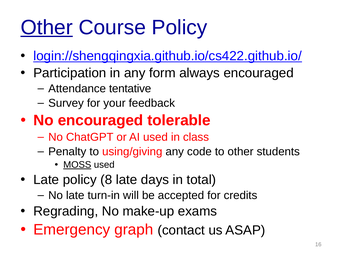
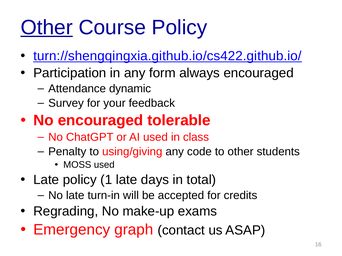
login://shengqingxia.github.io/cs422.github.io/: login://shengqingxia.github.io/cs422.github.io/ -> turn://shengqingxia.github.io/cs422.github.io/
tentative: tentative -> dynamic
MOSS underline: present -> none
8: 8 -> 1
